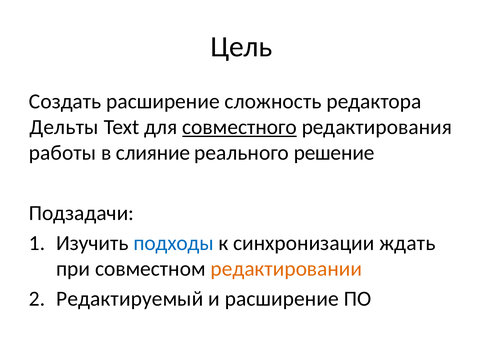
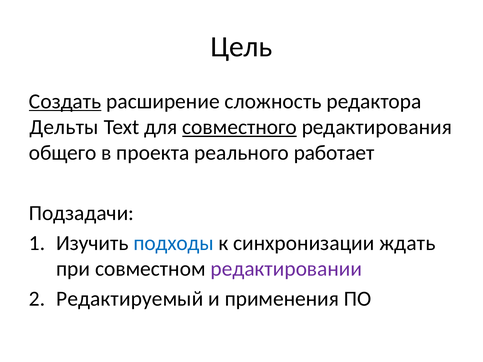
Создать underline: none -> present
работы: работы -> общего
слияние: слияние -> проекта
решение: решение -> работает
редактировании colour: orange -> purple
и расширение: расширение -> применения
